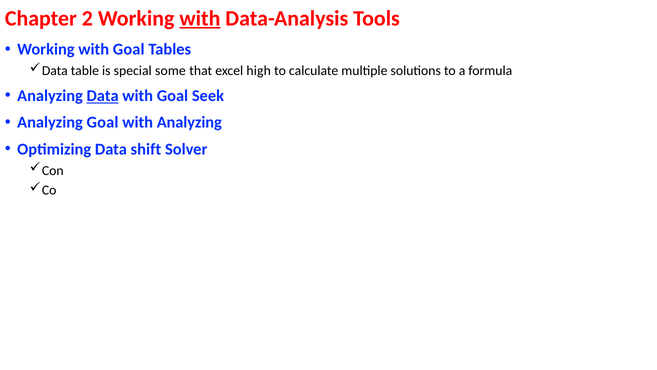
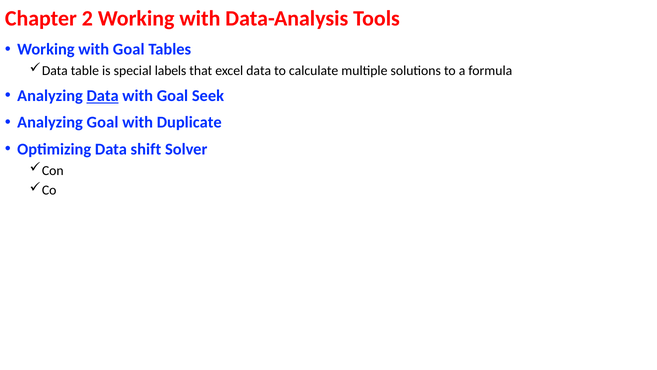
with at (200, 18) underline: present -> none
some: some -> labels
excel high: high -> data
with Analyzing: Analyzing -> Duplicate
